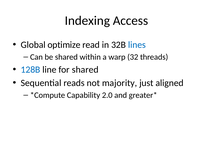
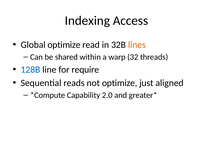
lines colour: blue -> orange
for shared: shared -> require
not majority: majority -> optimize
